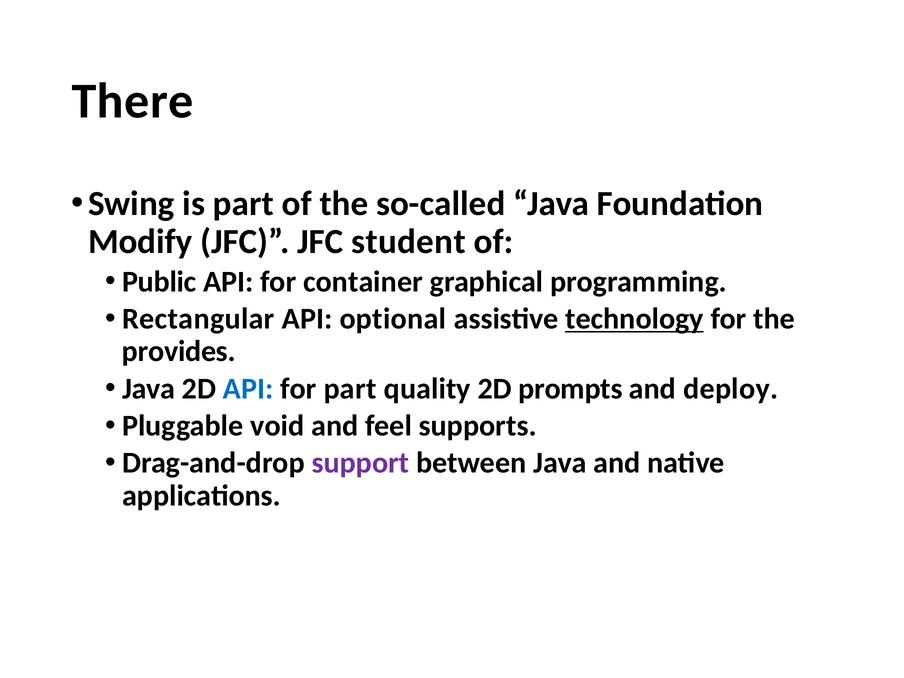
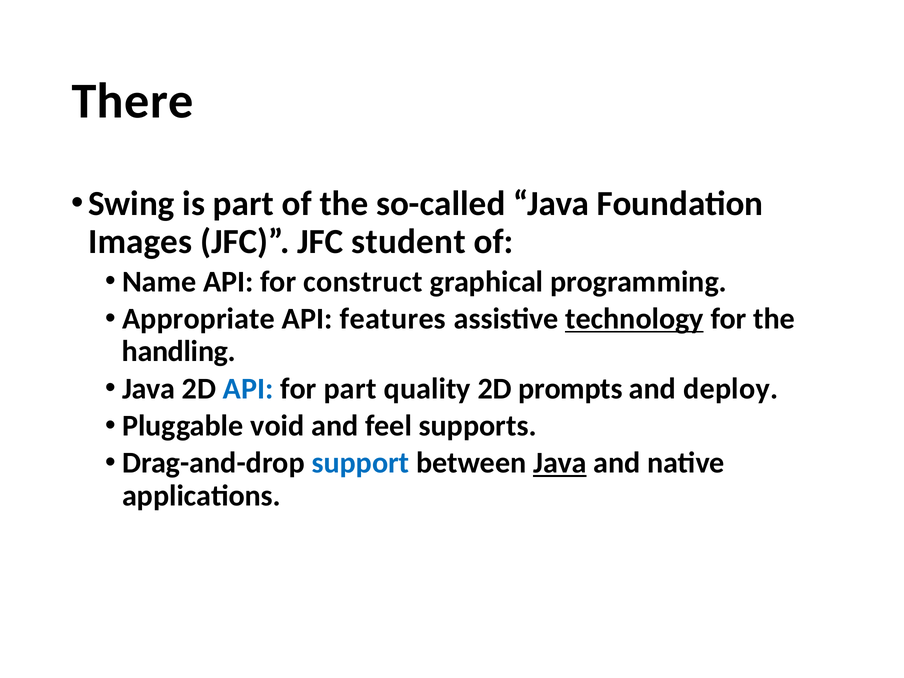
Modify: Modify -> Images
Public: Public -> Name
container: container -> construct
Rectangular: Rectangular -> Appropriate
optional: optional -> features
provides: provides -> handling
support colour: purple -> blue
Java at (560, 463) underline: none -> present
